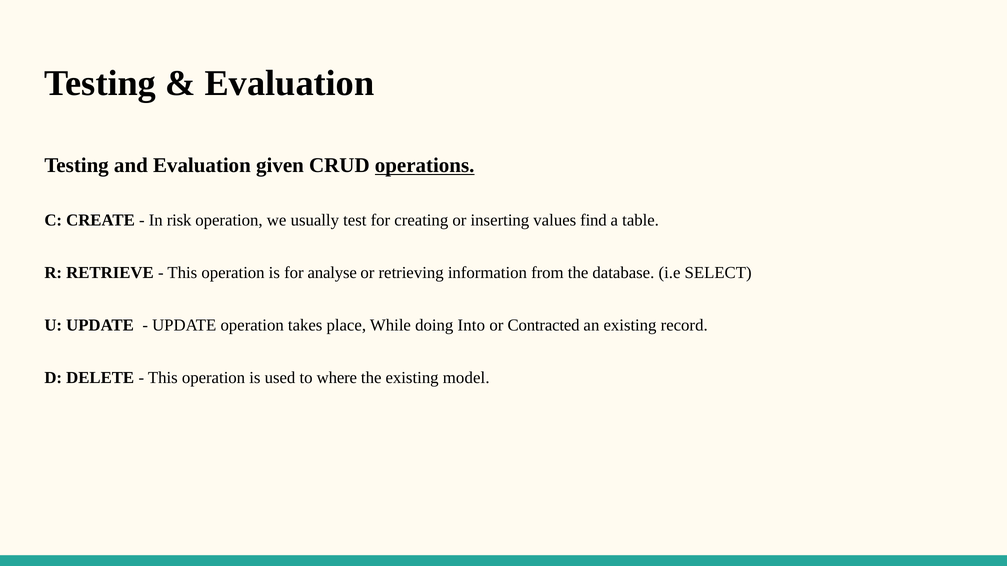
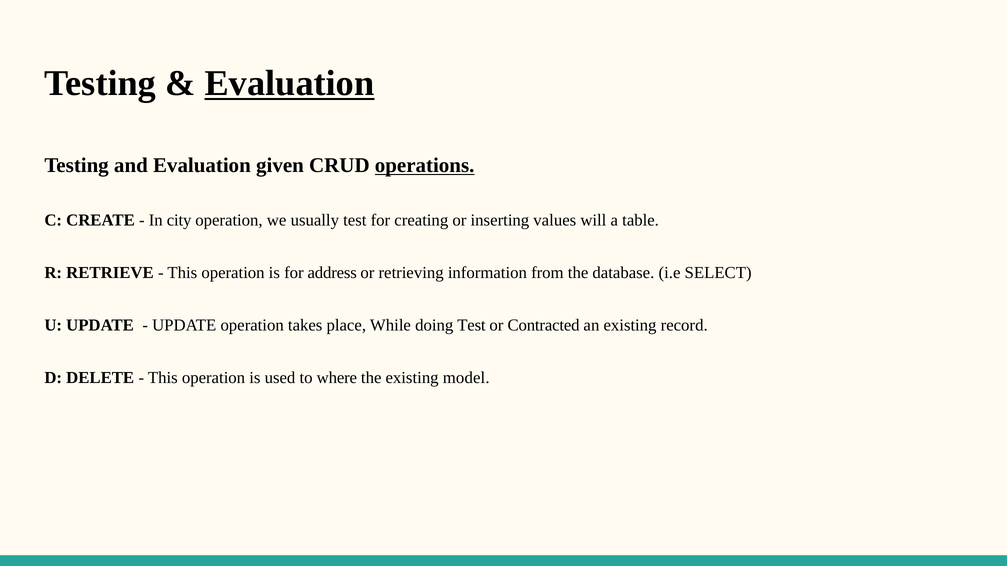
Evaluation at (290, 84) underline: none -> present
risk: risk -> city
find: find -> will
analyse: analyse -> address
doing Into: Into -> Test
